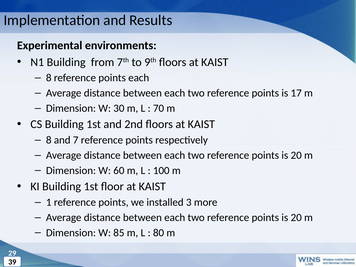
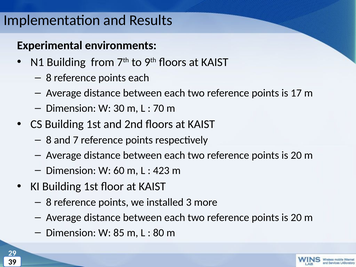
100: 100 -> 423
1 at (49, 202): 1 -> 8
